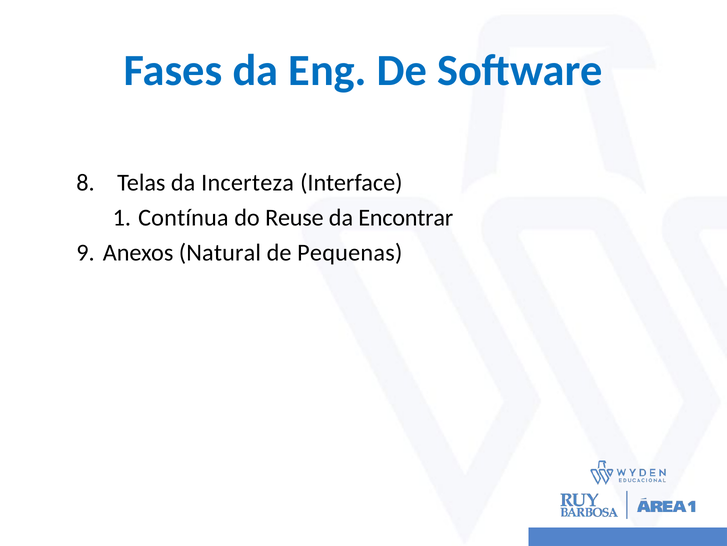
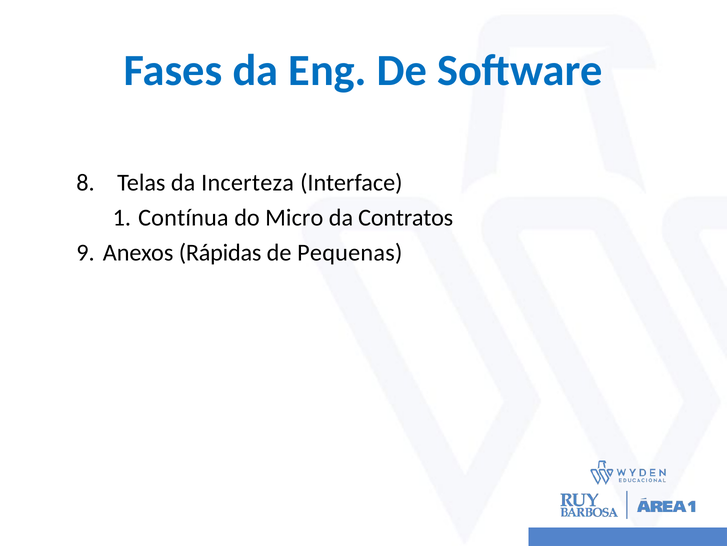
Reuse: Reuse -> Micro
Encontrar: Encontrar -> Contratos
Natural: Natural -> Rápidas
